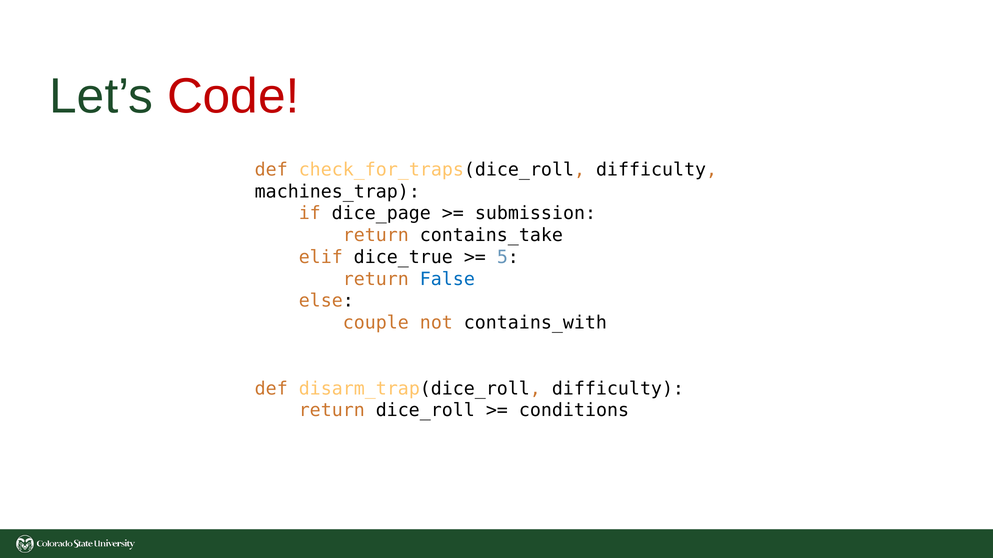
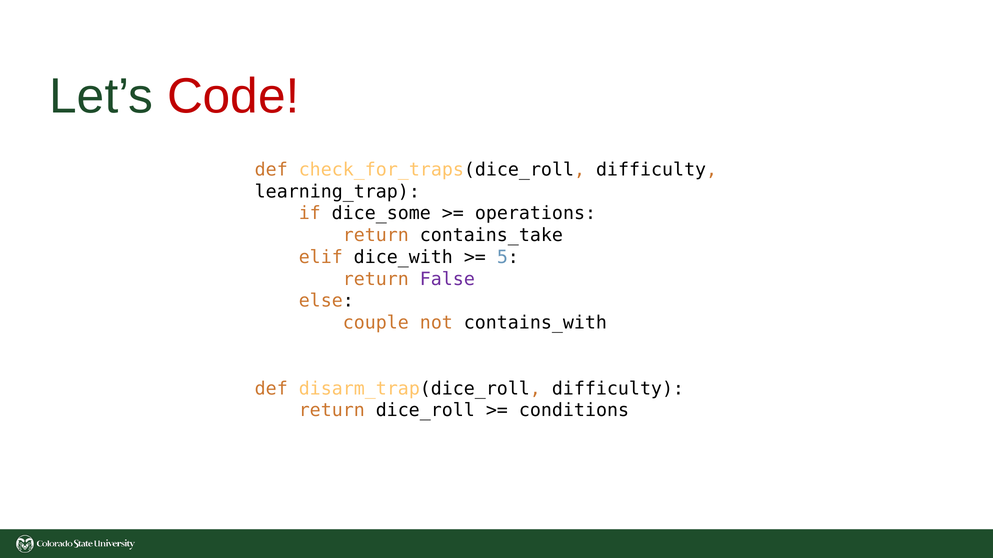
machines_trap: machines_trap -> learning_trap
dice_page: dice_page -> dice_some
submission: submission -> operations
dice_true: dice_true -> dice_with
False colour: blue -> purple
